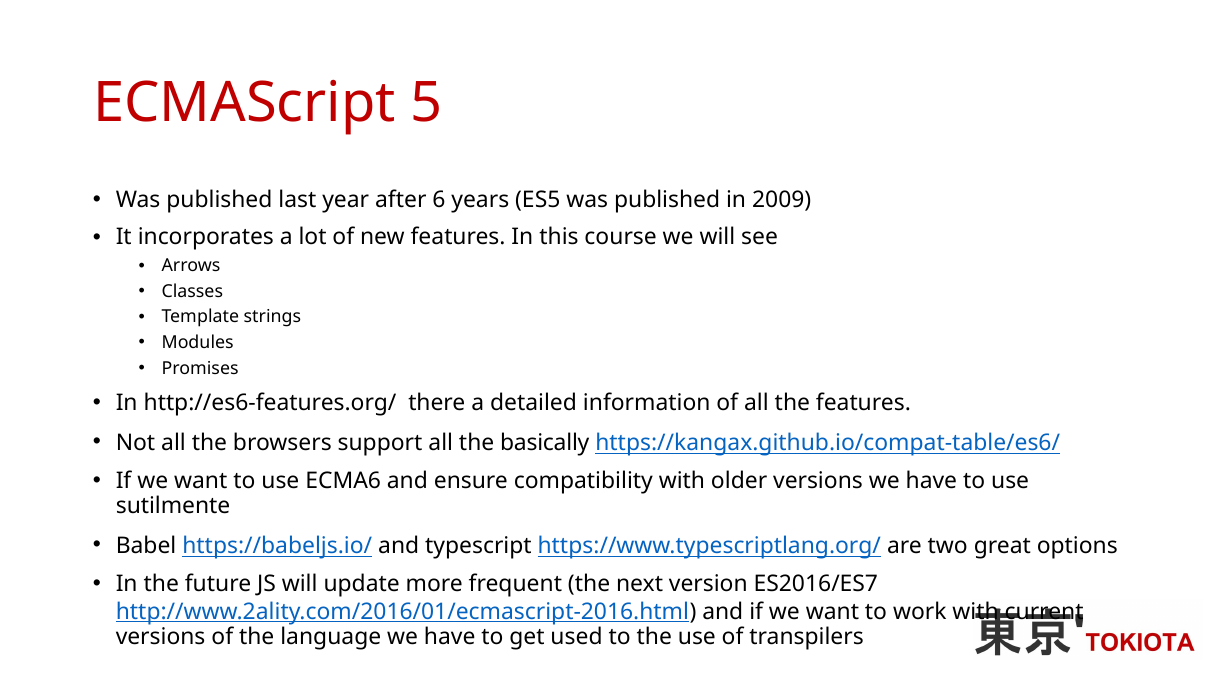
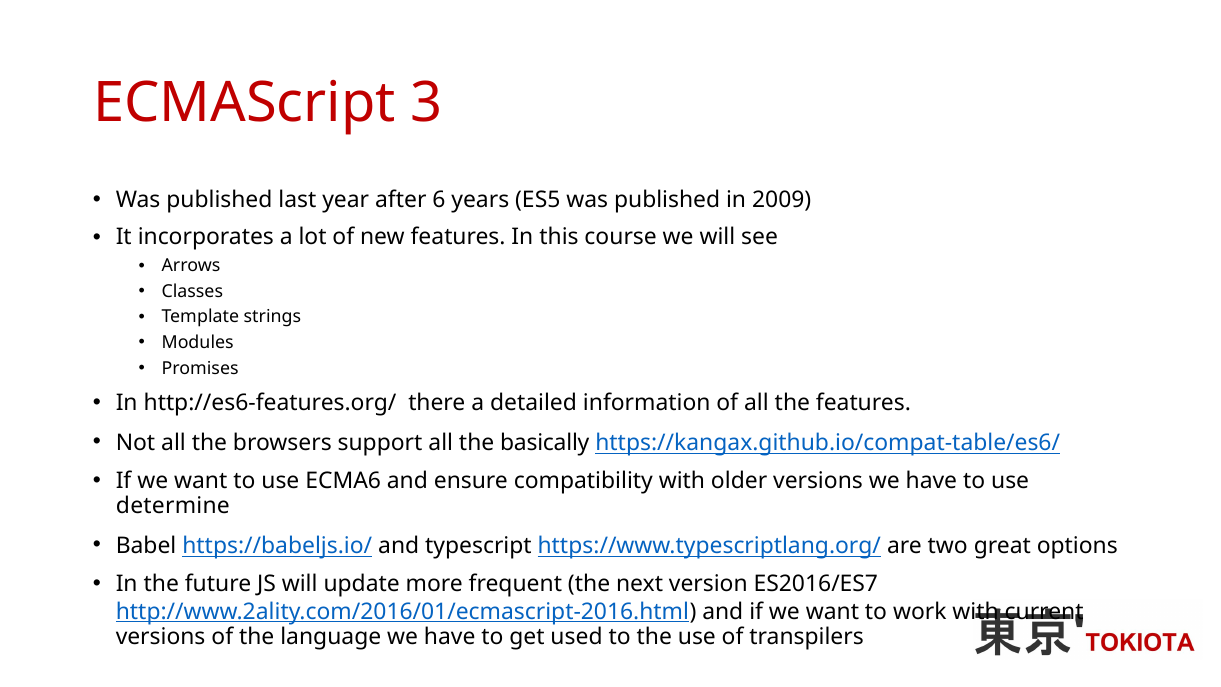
5: 5 -> 3
sutilmente: sutilmente -> determine
